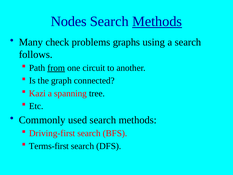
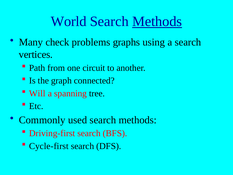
Nodes: Nodes -> World
follows: follows -> vertices
from underline: present -> none
Kazi: Kazi -> Will
Terms-first: Terms-first -> Cycle-first
